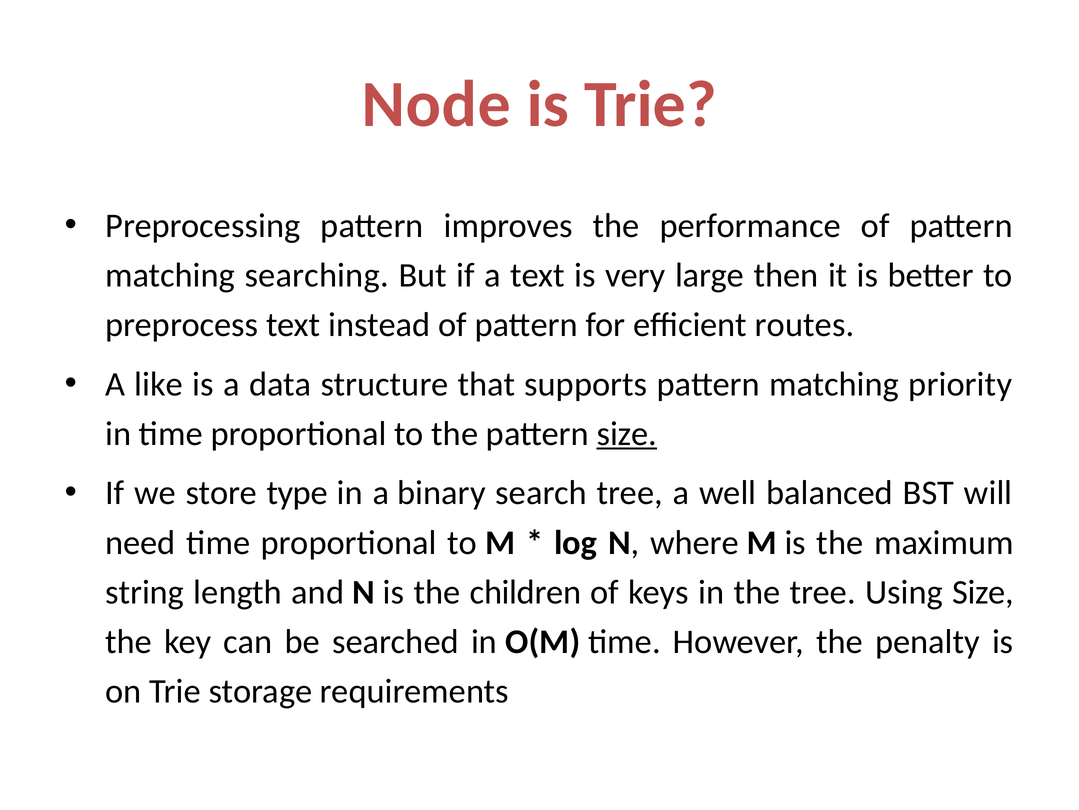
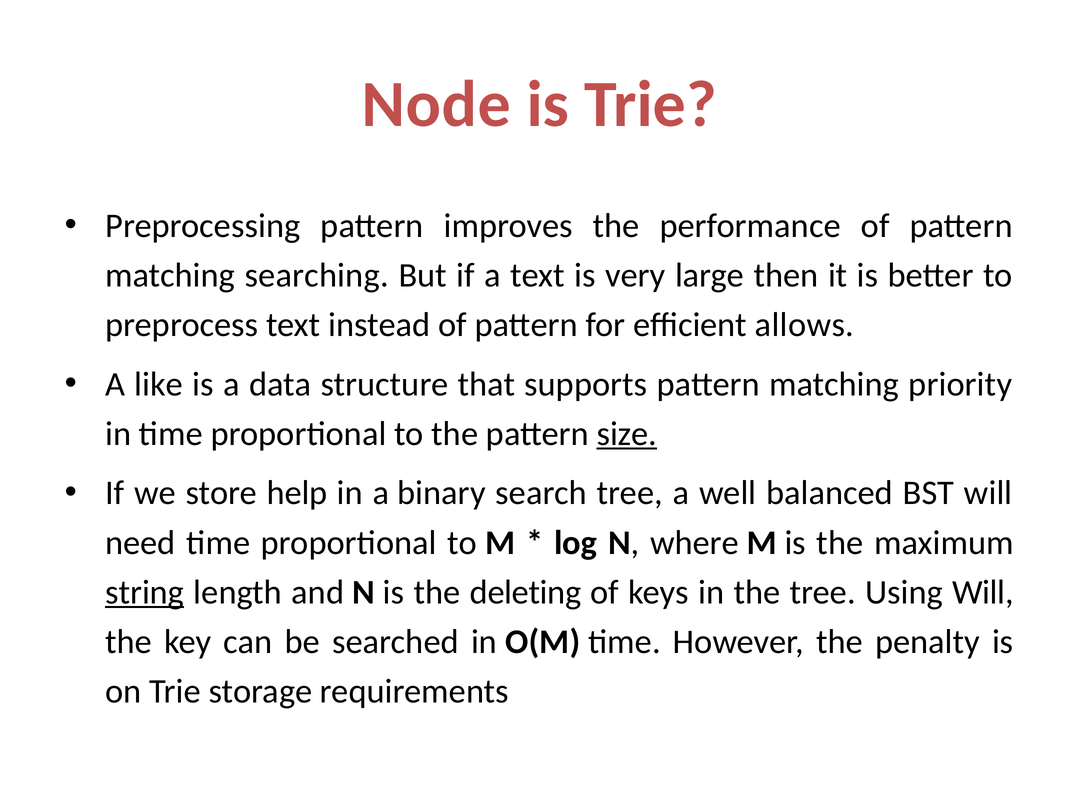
routes: routes -> allows
type: type -> help
string underline: none -> present
children: children -> deleting
Using Size: Size -> Will
